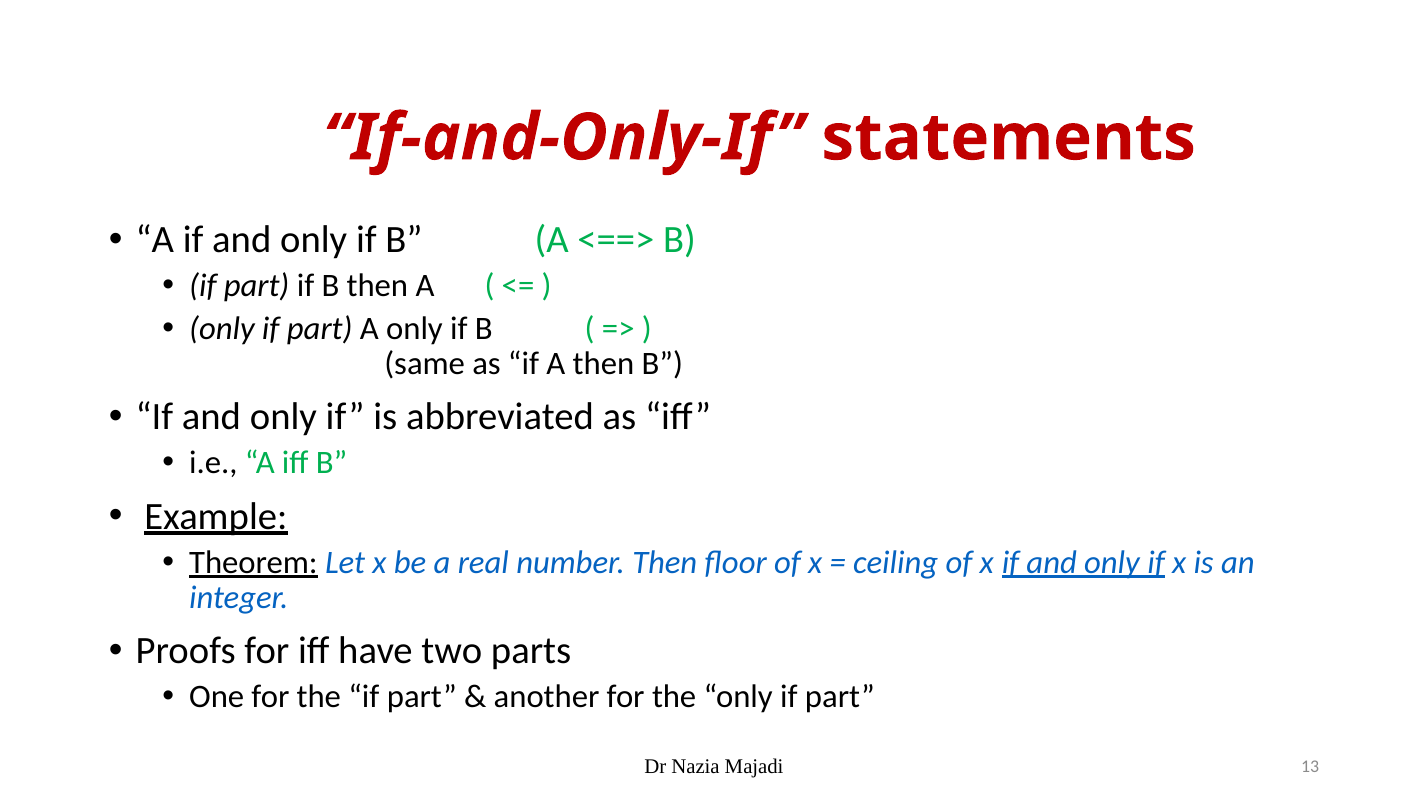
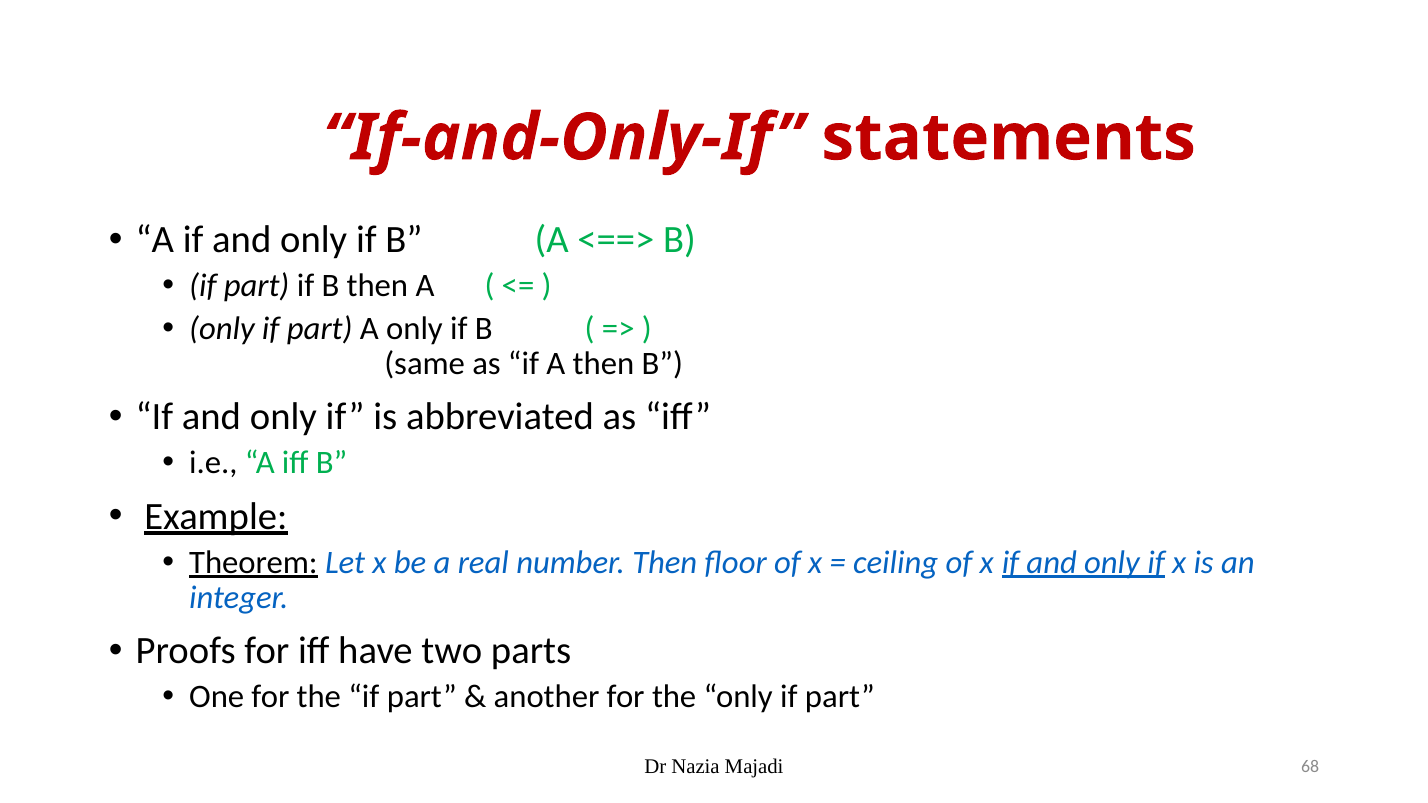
13: 13 -> 68
